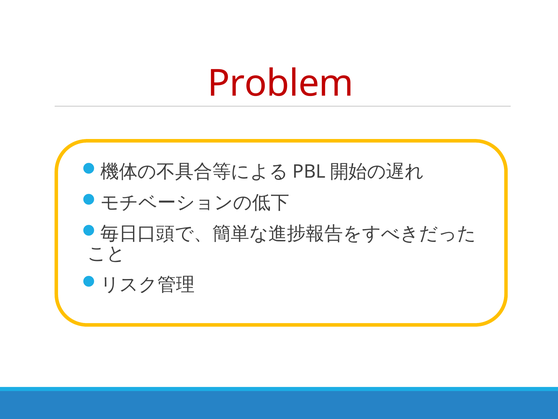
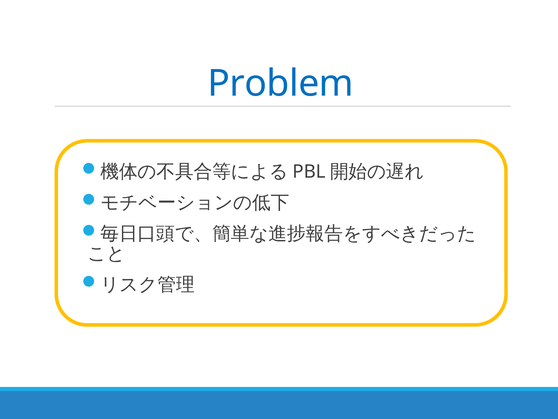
Problem colour: red -> blue
